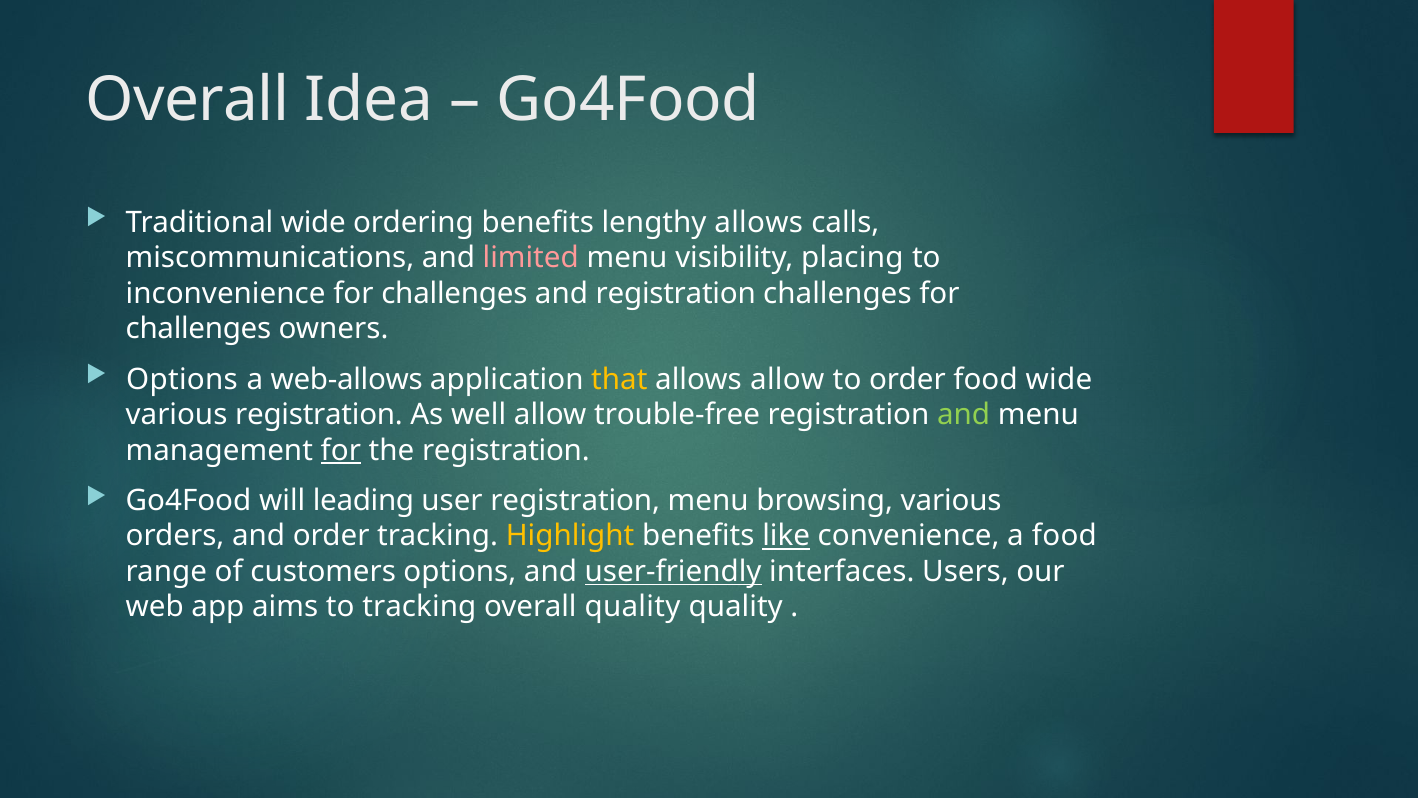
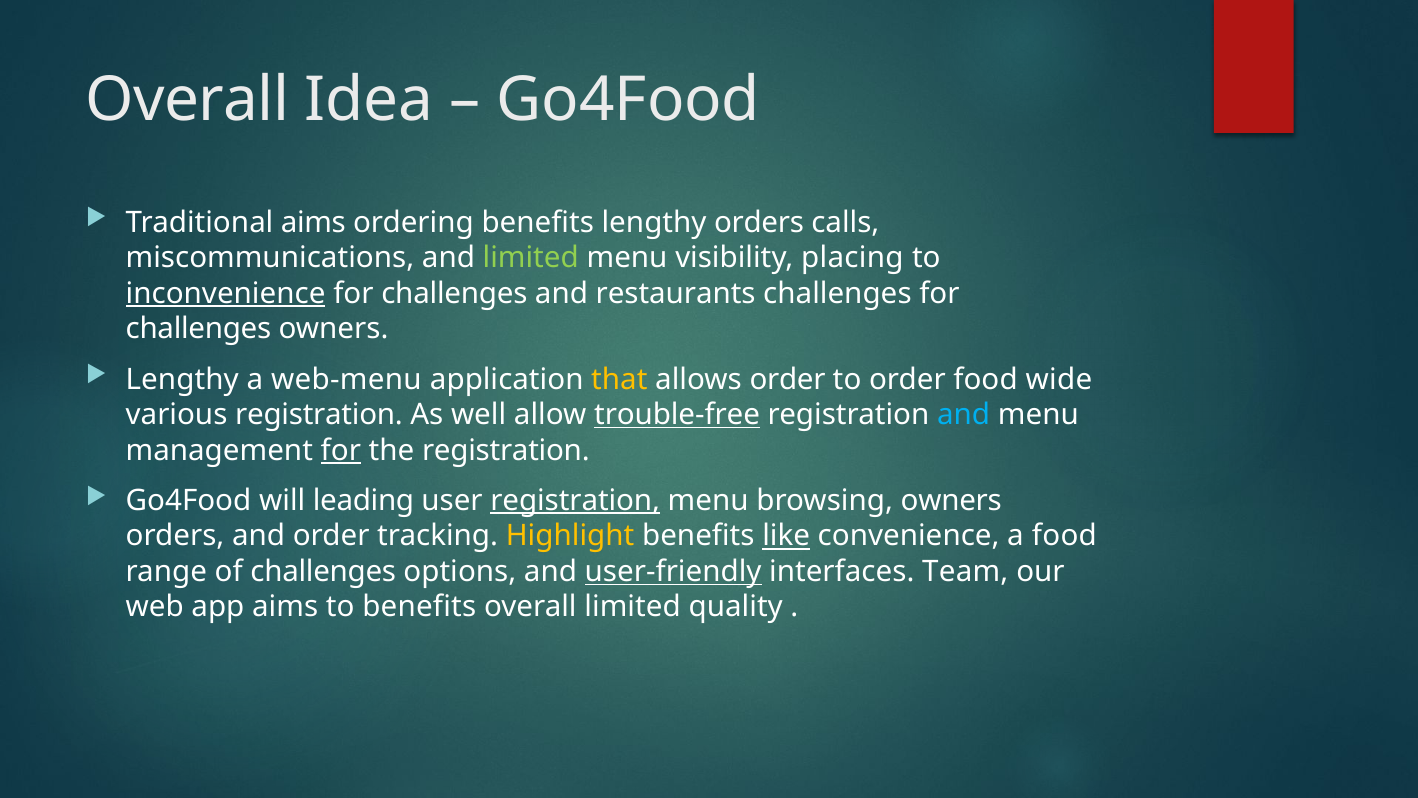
Traditional wide: wide -> aims
lengthy allows: allows -> orders
limited at (531, 258) colour: pink -> light green
inconvenience underline: none -> present
and registration: registration -> restaurants
Options at (182, 379): Options -> Lengthy
web-allows: web-allows -> web-menu
allows allow: allow -> order
trouble-free underline: none -> present
and at (964, 415) colour: light green -> light blue
registration at (575, 500) underline: none -> present
browsing various: various -> owners
of customers: customers -> challenges
Users: Users -> Team
to tracking: tracking -> benefits
overall quality: quality -> limited
